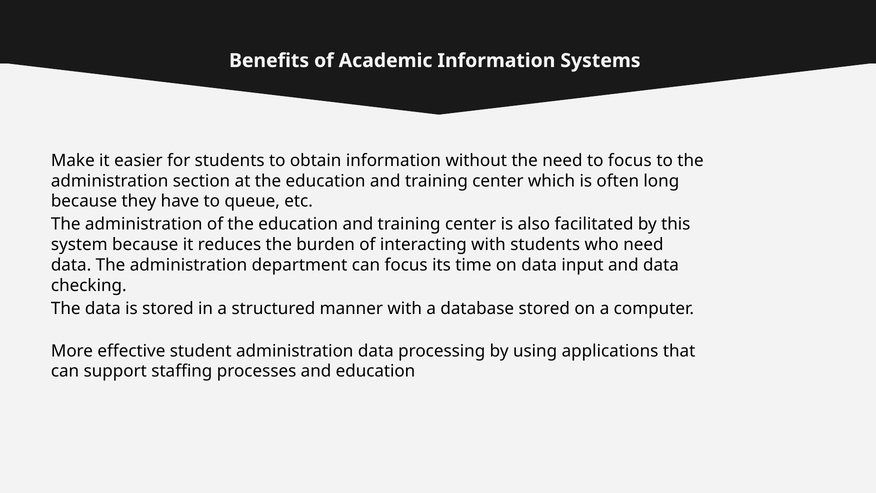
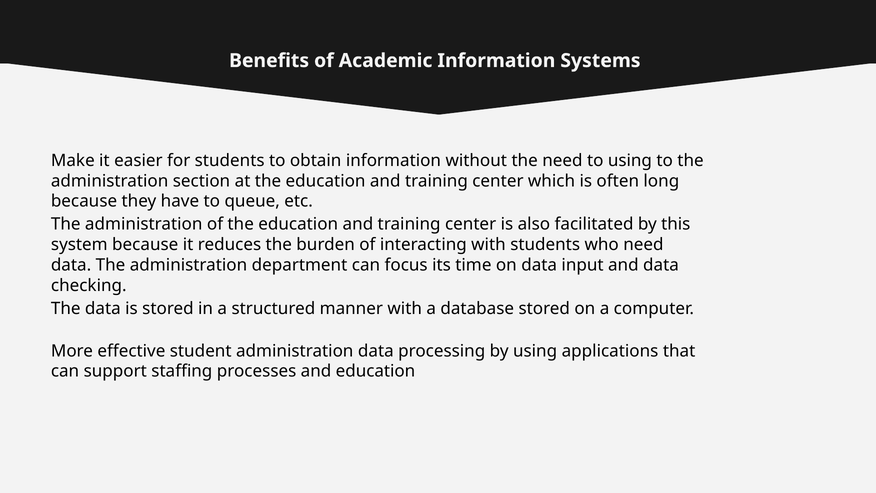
to focus: focus -> using
